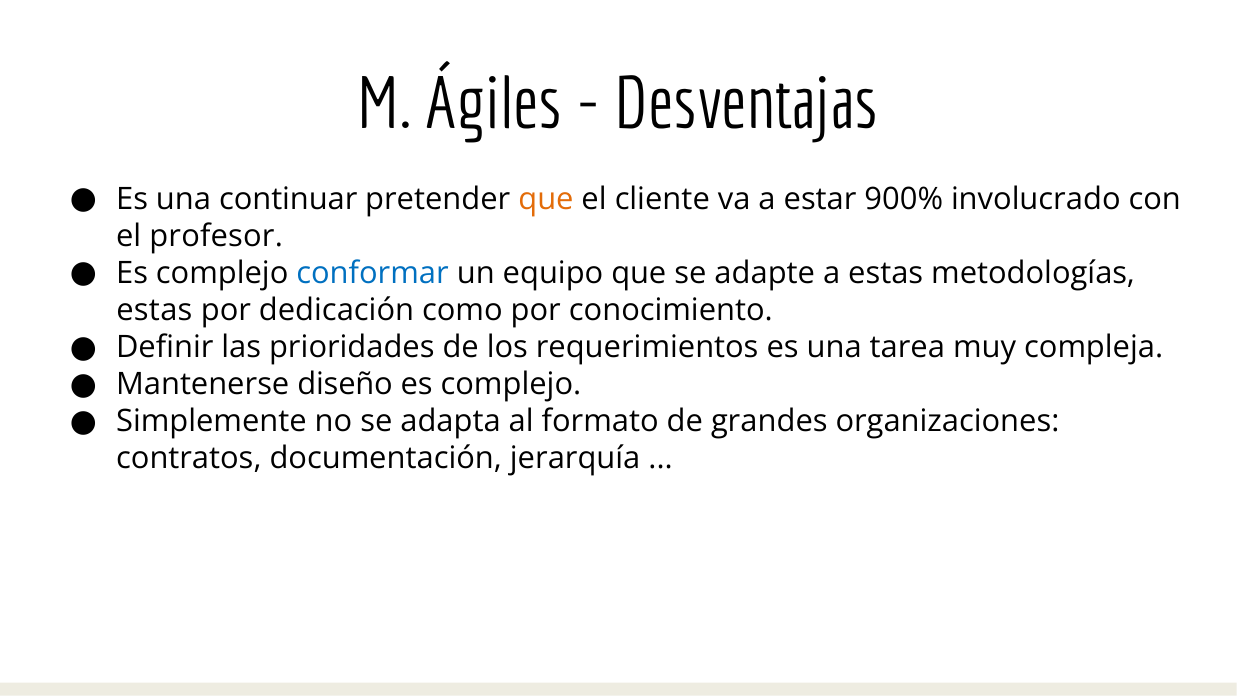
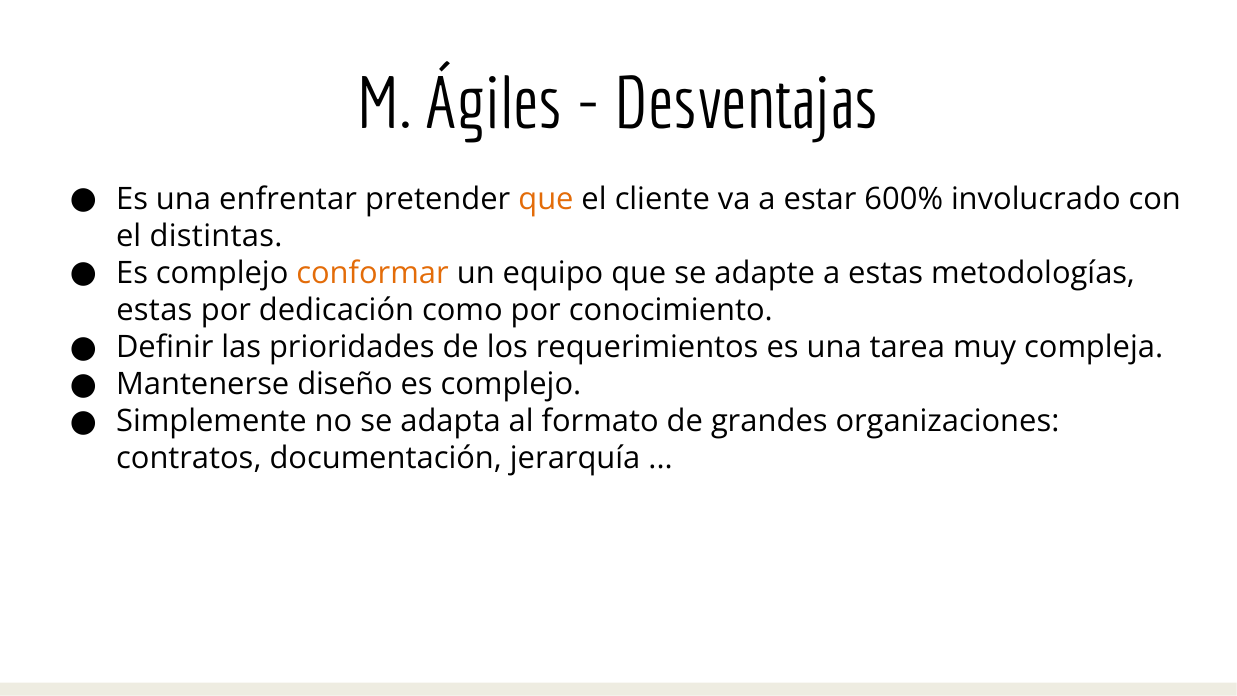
continuar: continuar -> enfrentar
900%: 900% -> 600%
profesor: profesor -> distintas
conformar colour: blue -> orange
